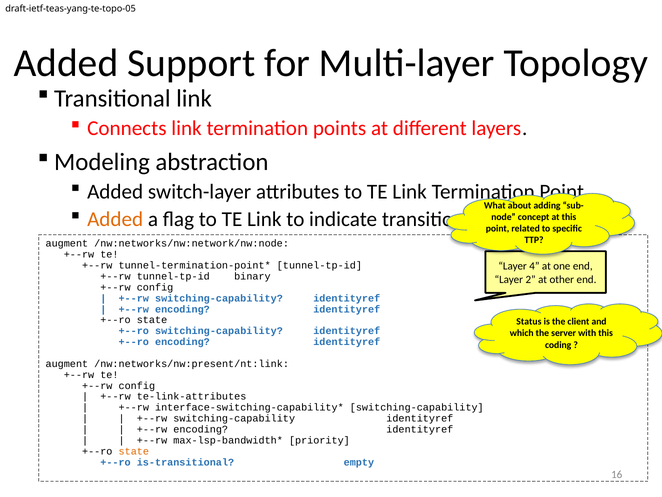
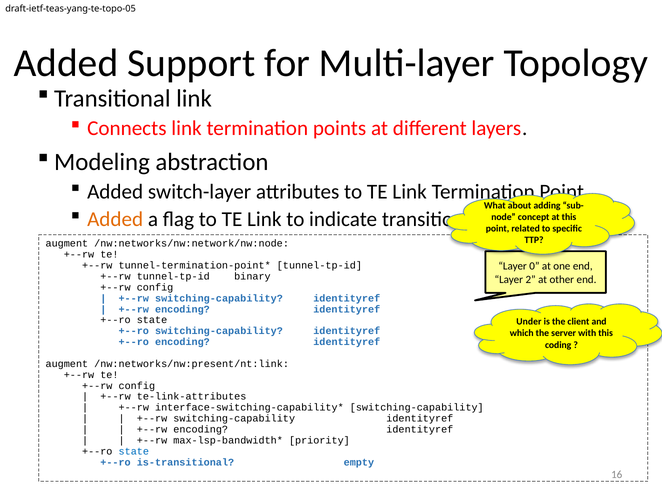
4: 4 -> 0
Status: Status -> Under
state at (134, 451) colour: orange -> blue
